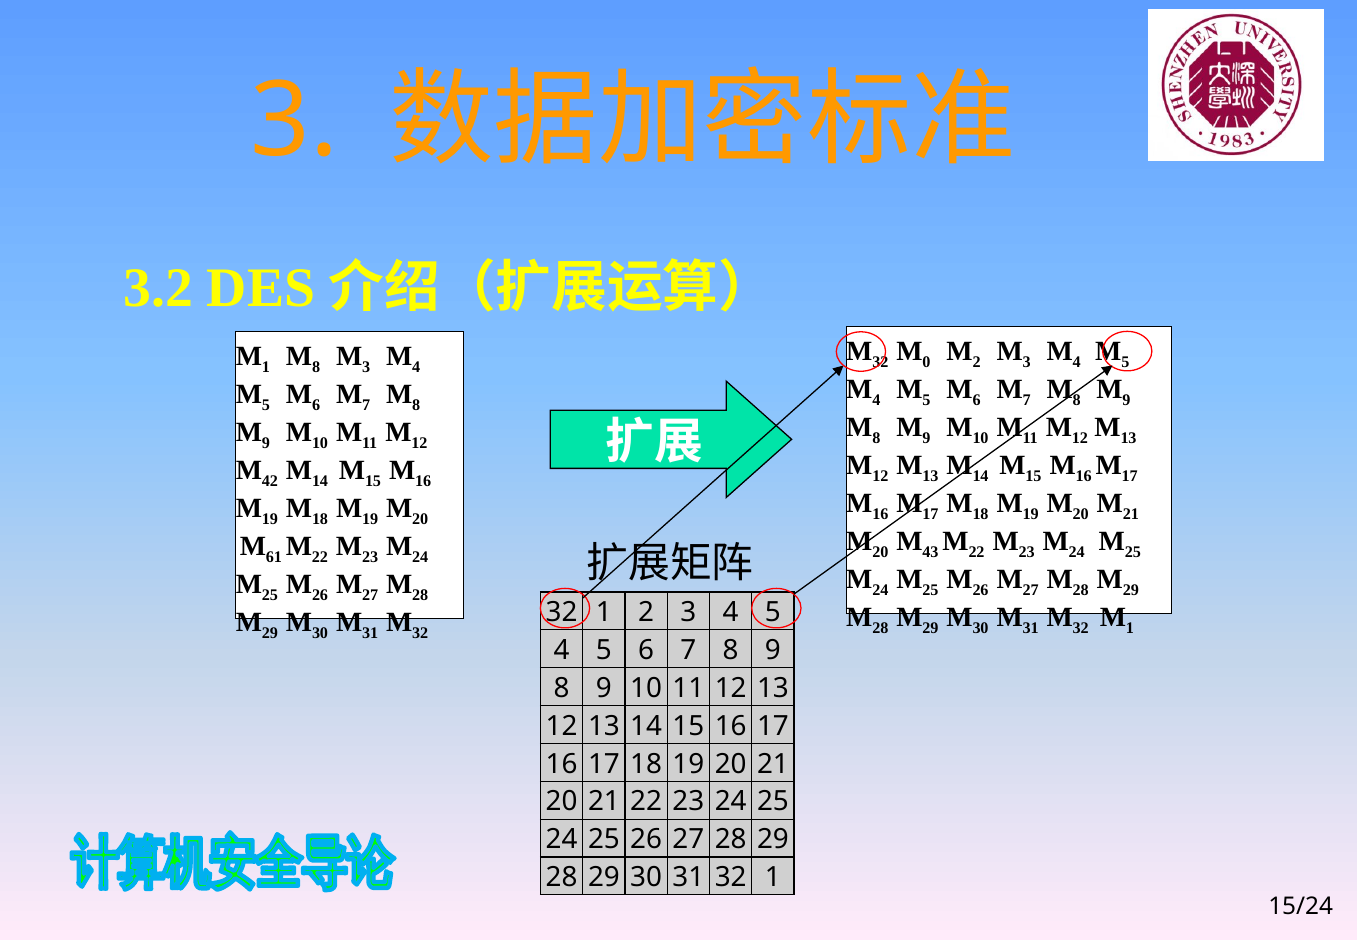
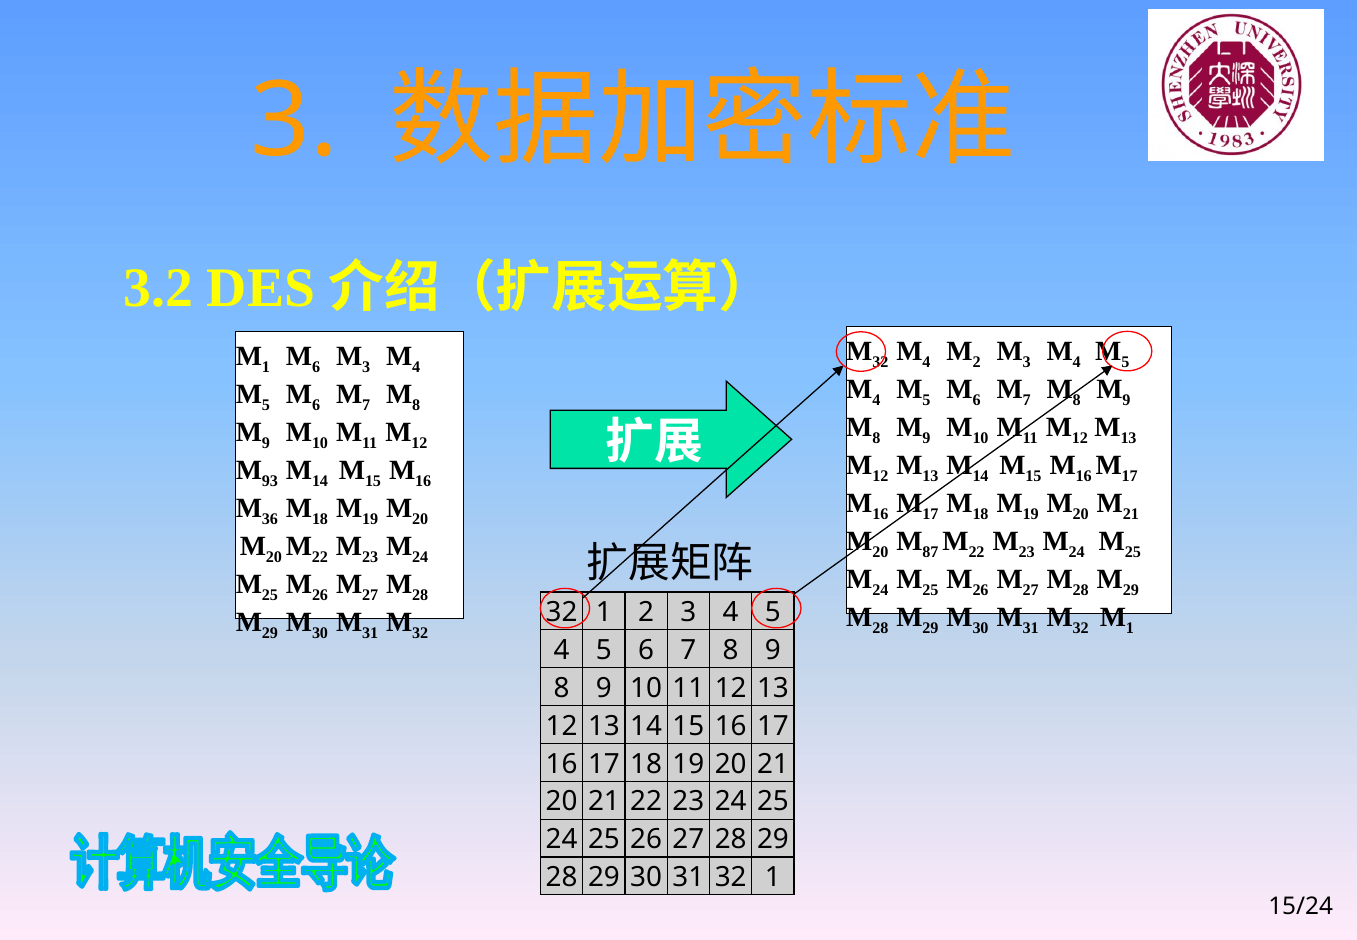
0 at (926, 362): 0 -> 4
8 at (316, 367): 8 -> 6
42: 42 -> 93
19 at (270, 519): 19 -> 36
43: 43 -> 87
61 at (274, 557): 61 -> 20
